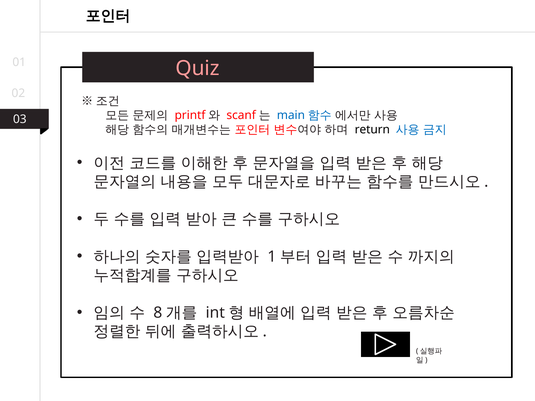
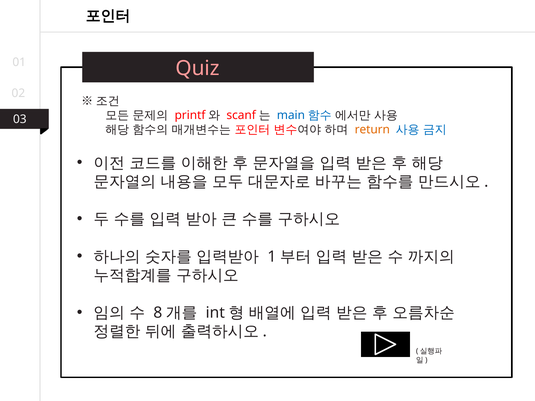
return colour: black -> orange
